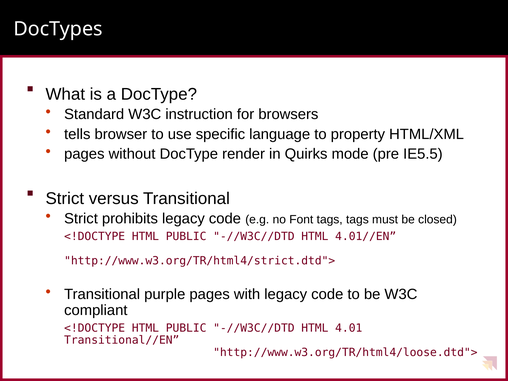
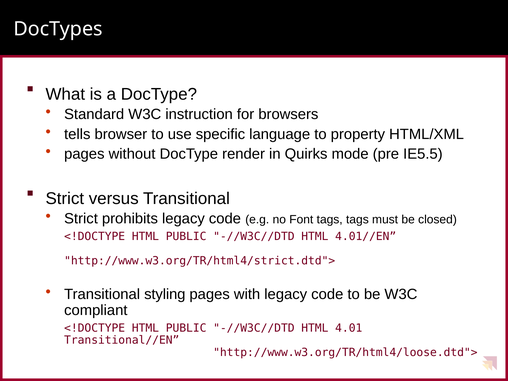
purple: purple -> styling
